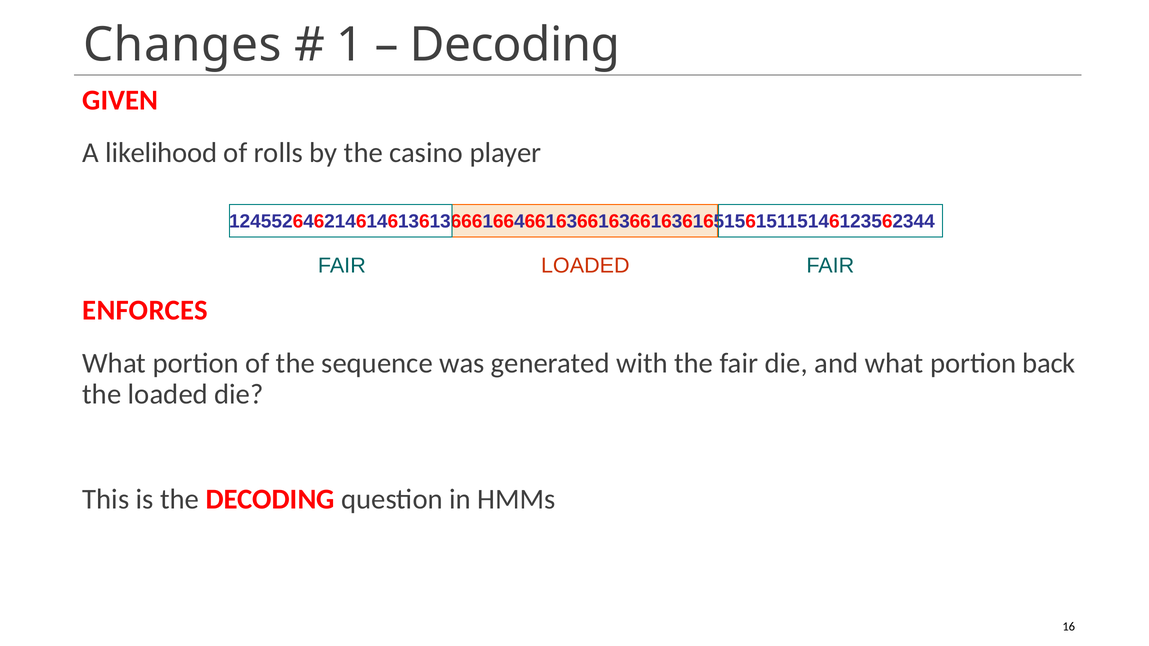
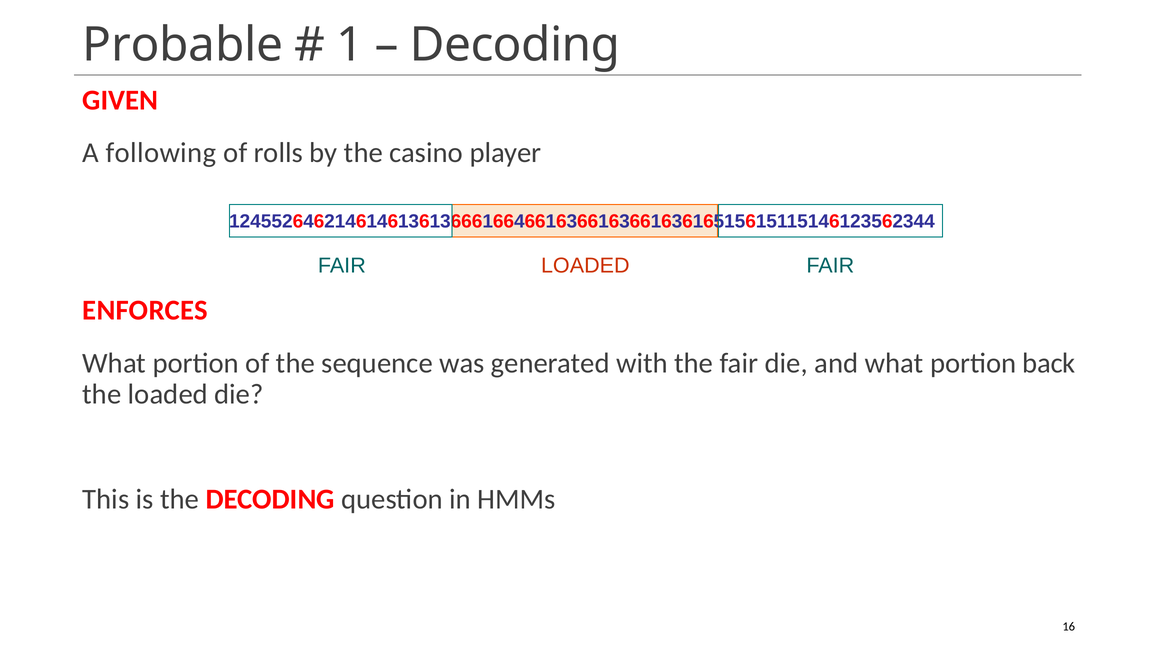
Changes: Changes -> Probable
likelihood: likelihood -> following
